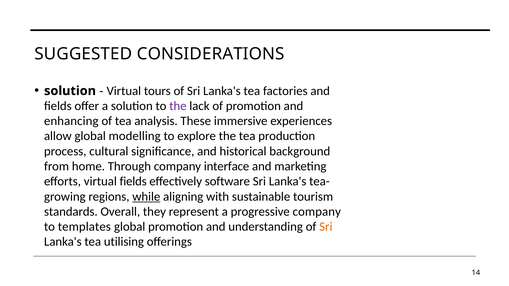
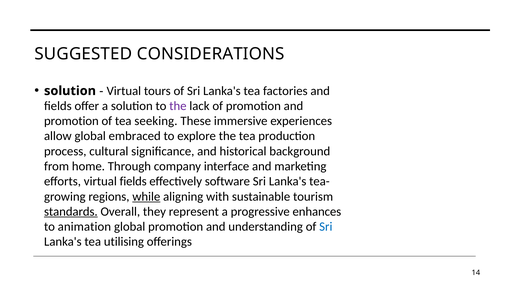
enhancing at (71, 121): enhancing -> promotion
analysis: analysis -> seeking
modelling: modelling -> embraced
standards underline: none -> present
progressive company: company -> enhances
templates: templates -> animation
Sri at (326, 227) colour: orange -> blue
